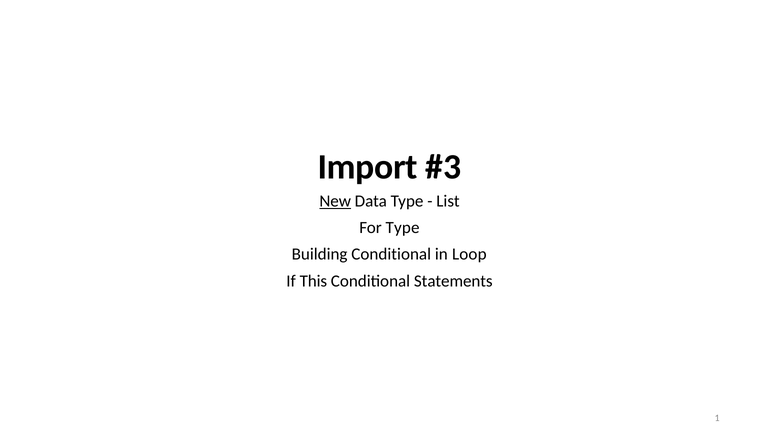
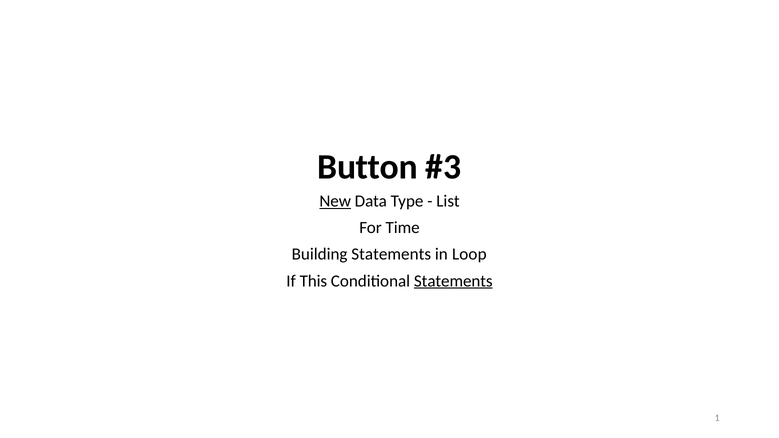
Import: Import -> Button
For Type: Type -> Time
Building Conditional: Conditional -> Statements
Statements at (453, 281) underline: none -> present
